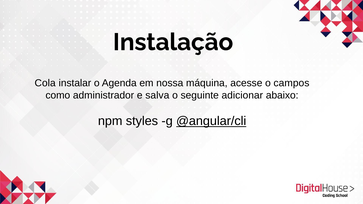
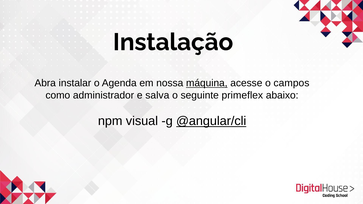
Cola: Cola -> Abra
máquina underline: none -> present
adicionar: adicionar -> primeflex
styles: styles -> visual
